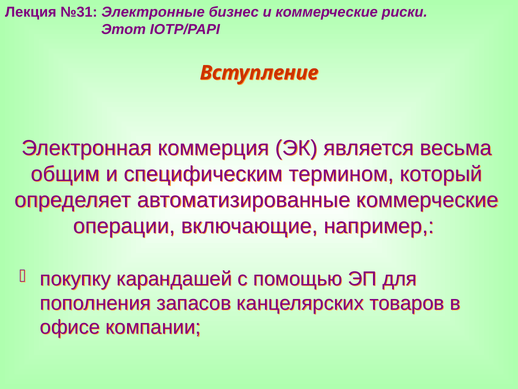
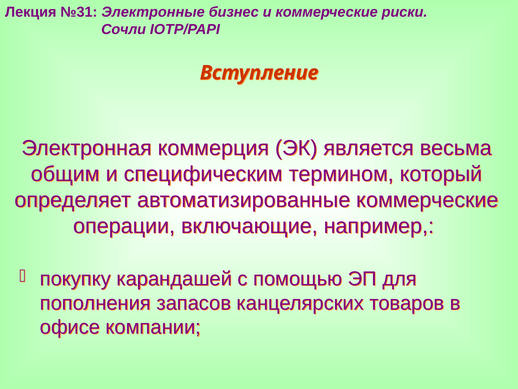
Этот: Этот -> Сочли
